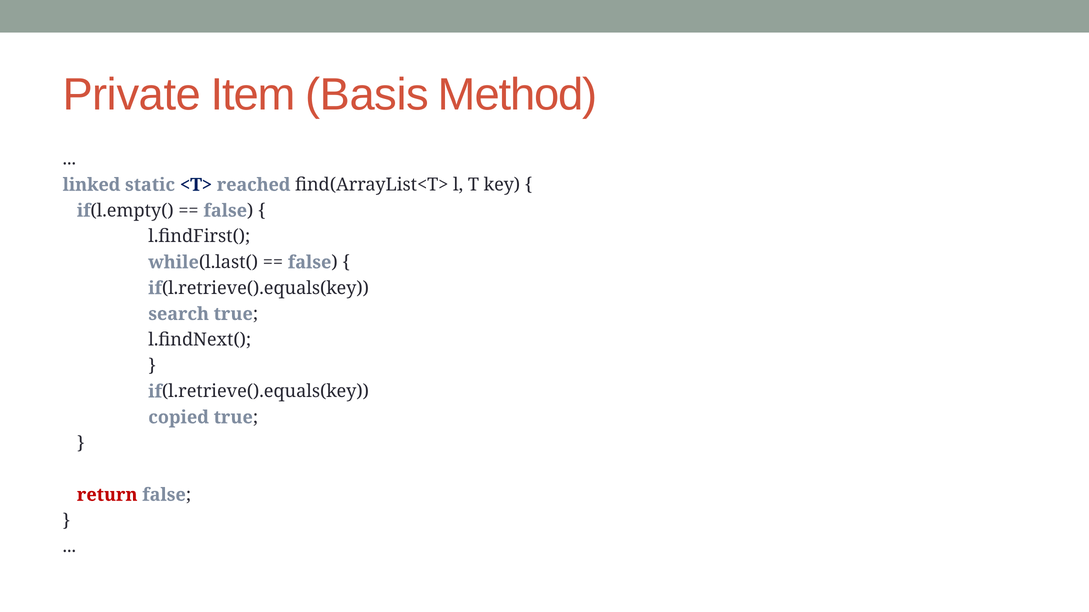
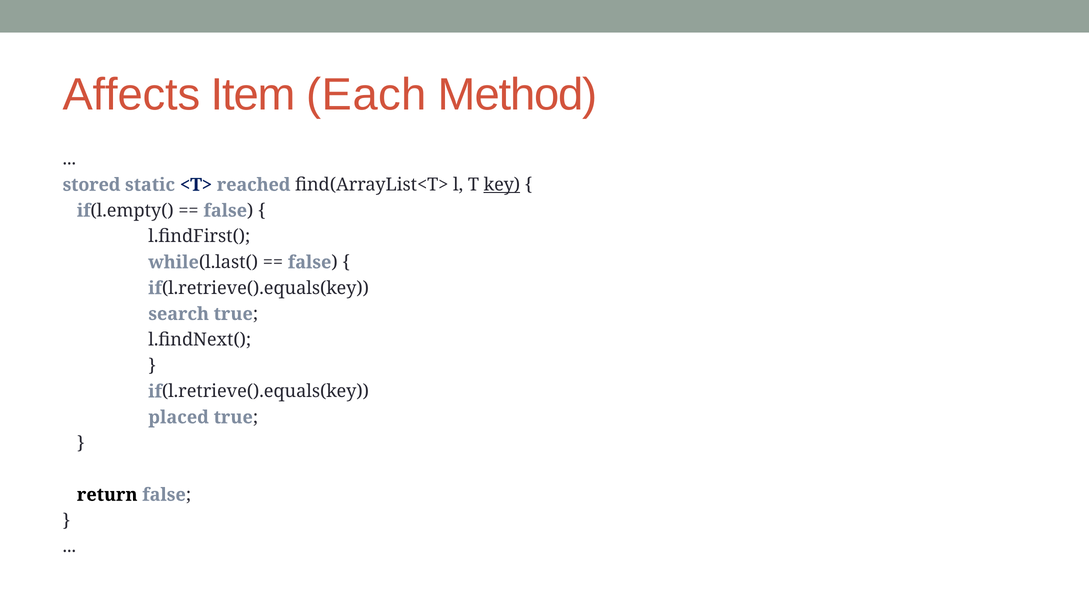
Private: Private -> Affects
Basis: Basis -> Each
linked: linked -> stored
key underline: none -> present
copied: copied -> placed
return colour: red -> black
